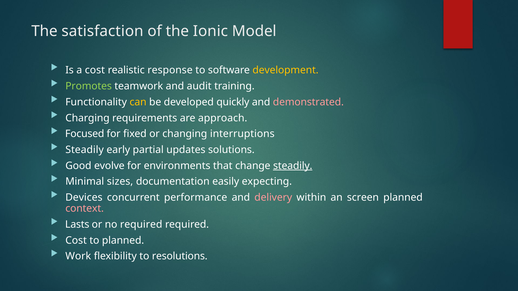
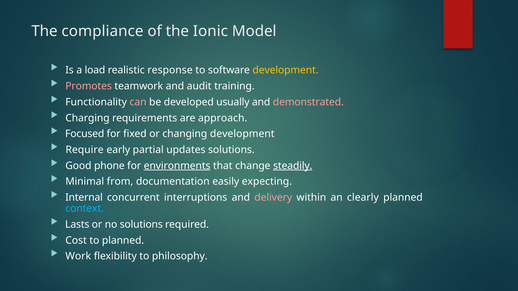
satisfaction: satisfaction -> compliance
a cost: cost -> load
Promotes colour: light green -> pink
can colour: yellow -> pink
quickly: quickly -> usually
changing interruptions: interruptions -> development
Steadily at (85, 150): Steadily -> Require
evolve: evolve -> phone
environments underline: none -> present
sizes: sizes -> from
Devices: Devices -> Internal
performance: performance -> interruptions
screen: screen -> clearly
context colour: pink -> light blue
no required: required -> solutions
resolutions: resolutions -> philosophy
